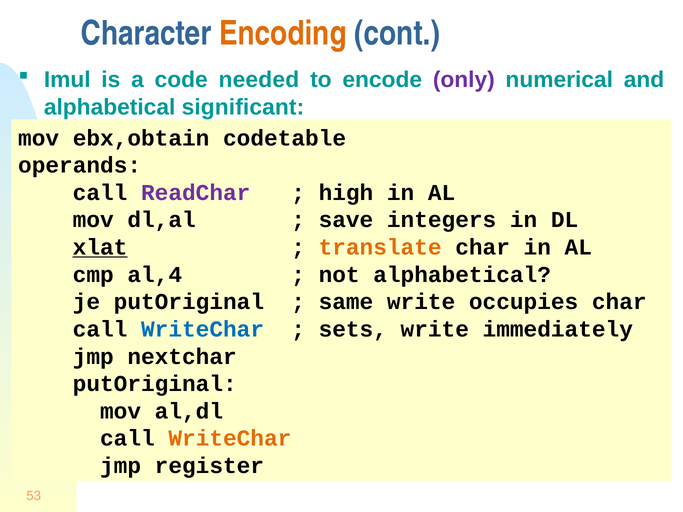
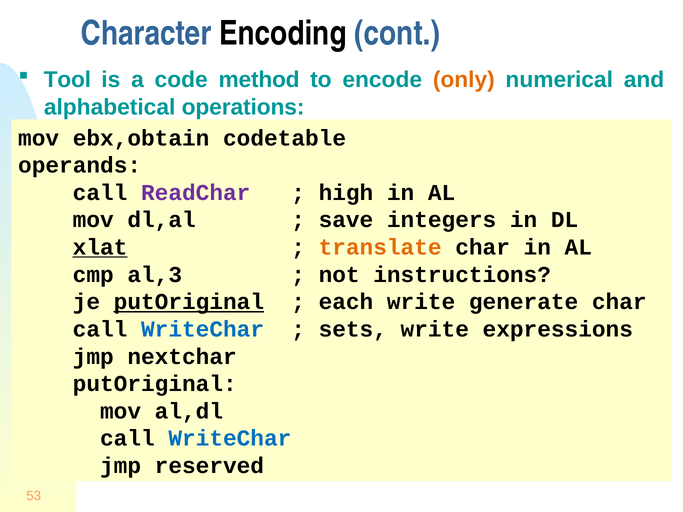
Encoding colour: orange -> black
Imul: Imul -> Tool
needed: needed -> method
only colour: purple -> orange
significant: significant -> operations
al,4: al,4 -> al,3
not alphabetical: alphabetical -> instructions
putOriginal at (189, 302) underline: none -> present
same: same -> each
occupies: occupies -> generate
immediately: immediately -> expressions
WriteChar at (230, 439) colour: orange -> blue
register: register -> reserved
